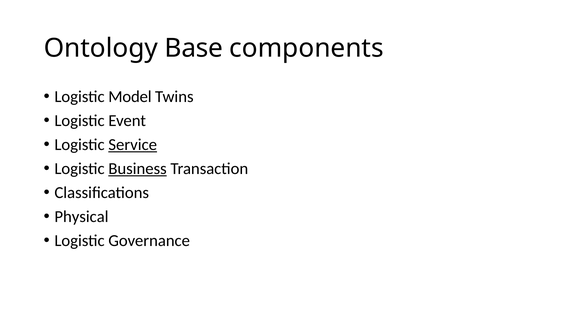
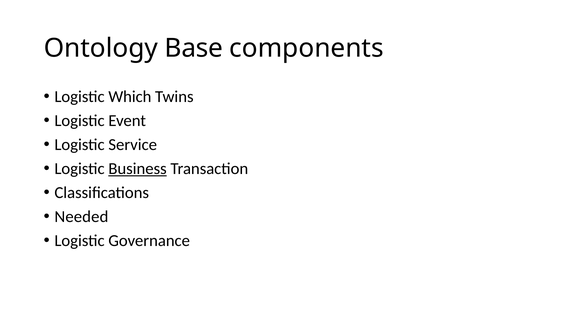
Model: Model -> Which
Service underline: present -> none
Physical: Physical -> Needed
